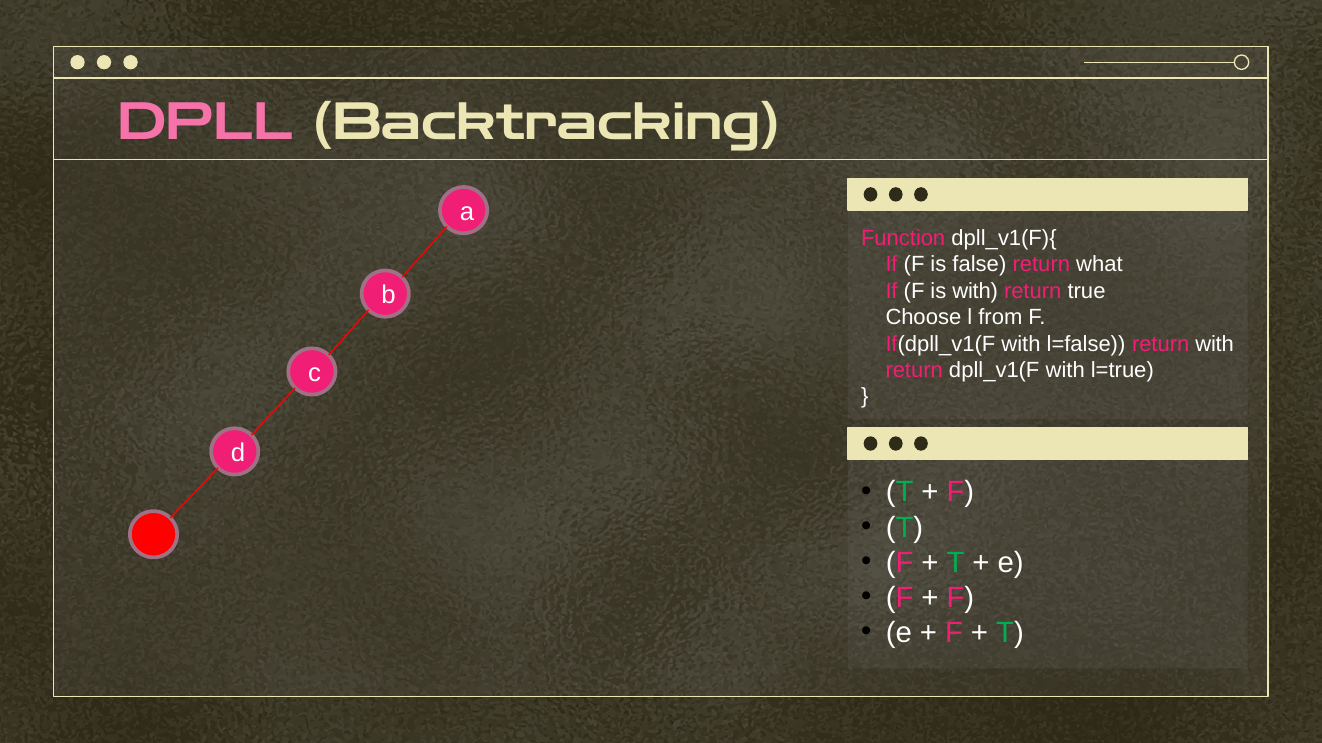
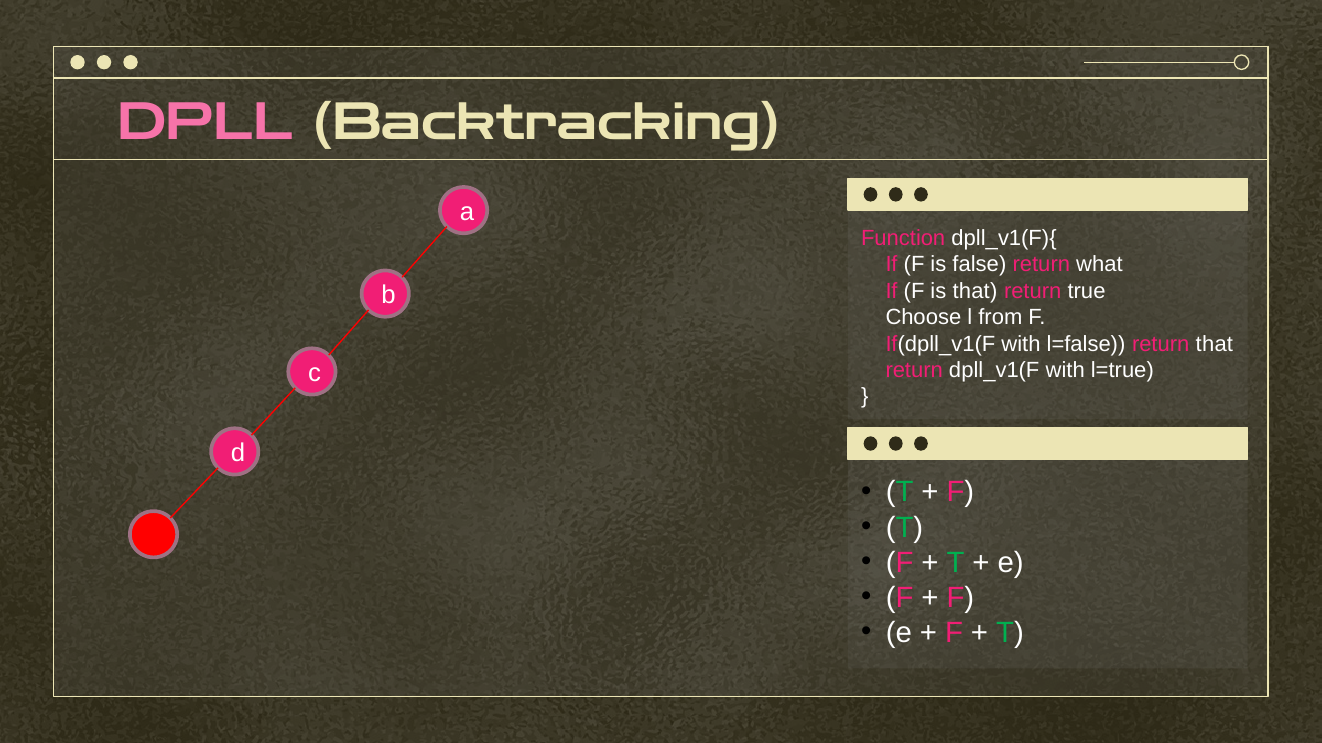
is with: with -> that
return with: with -> that
